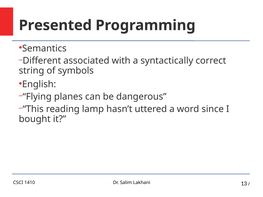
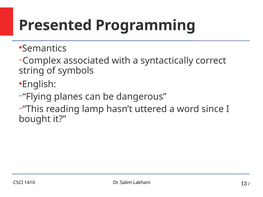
Different: Different -> Complex
